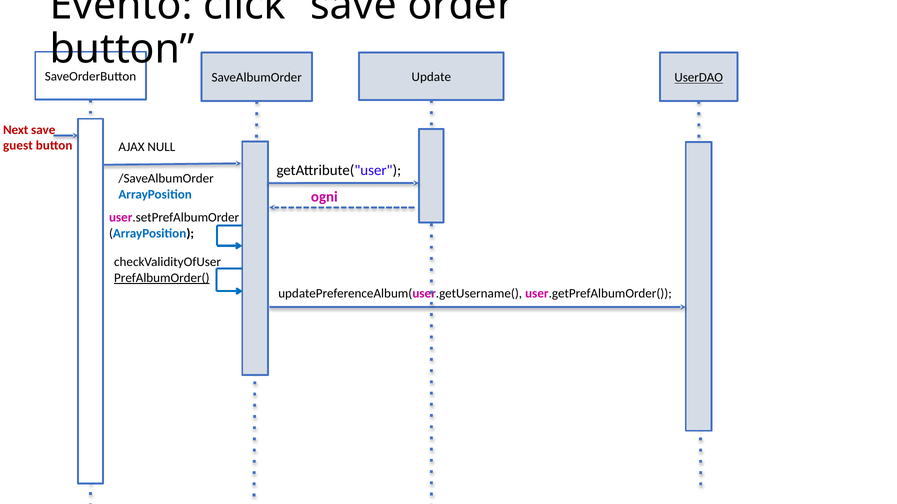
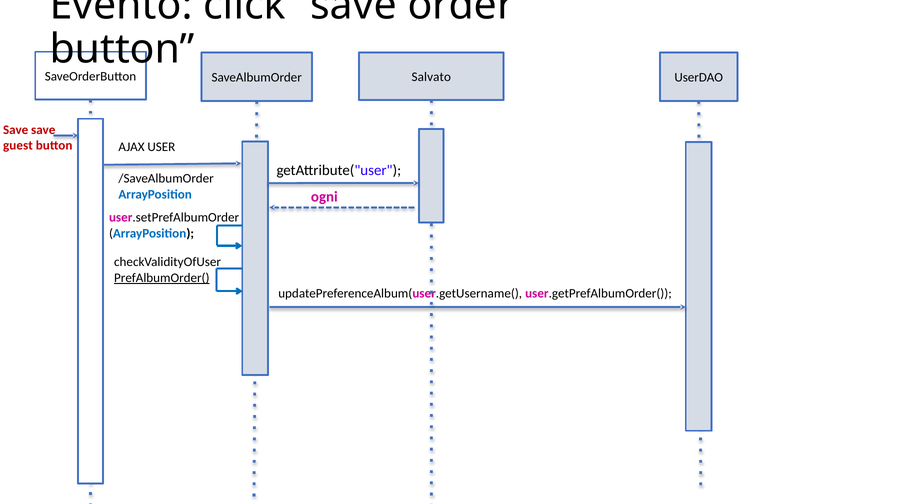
Update: Update -> Salvato
UserDAO underline: present -> none
Next at (16, 130): Next -> Save
NULL: NULL -> USER
